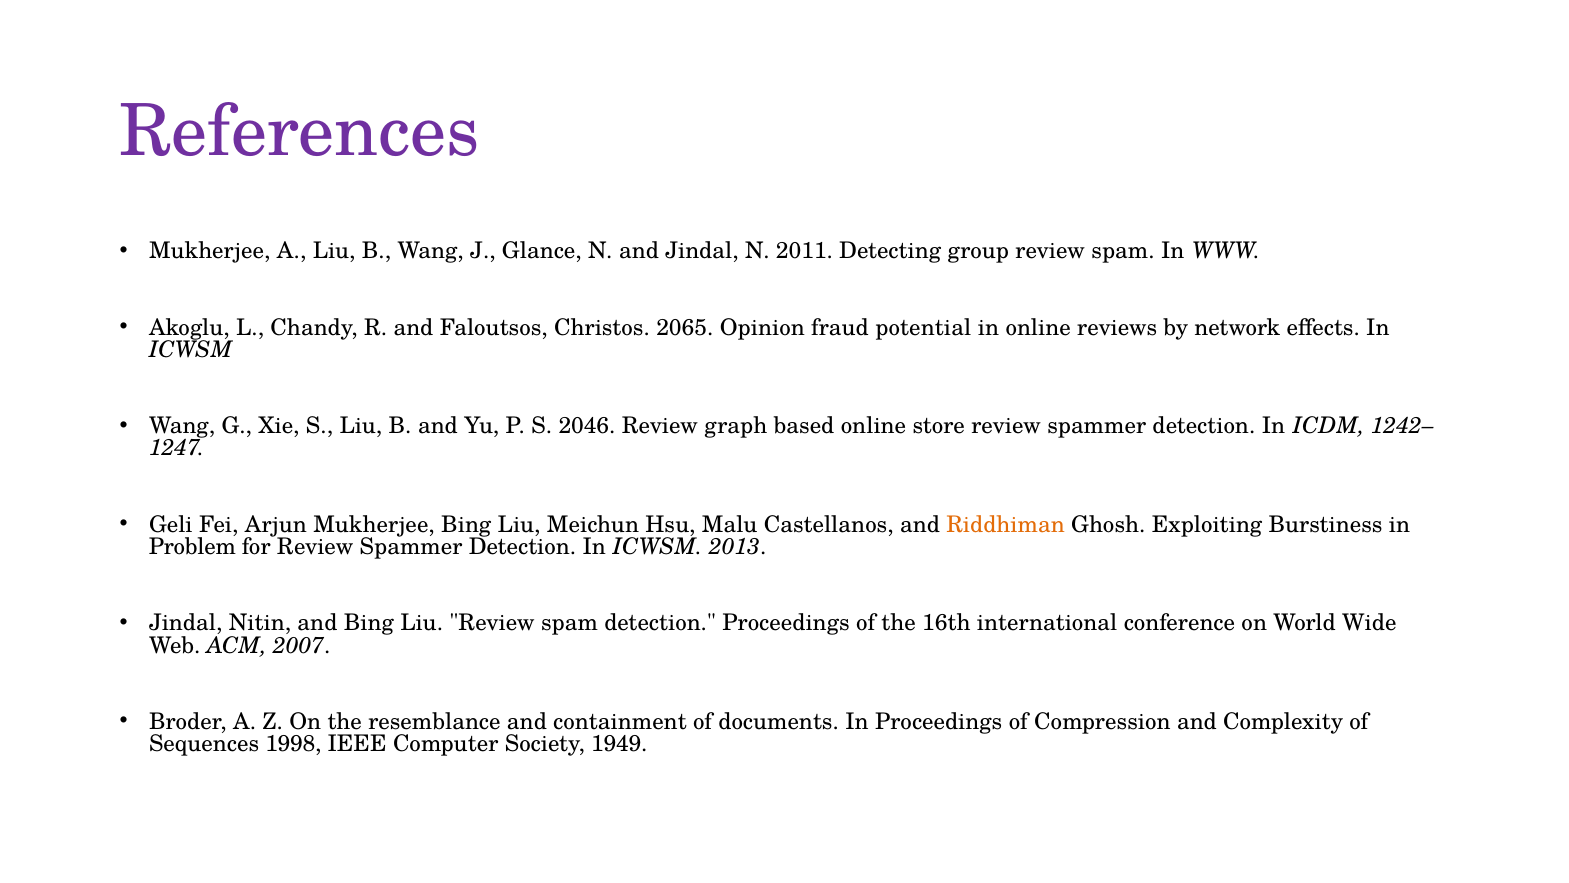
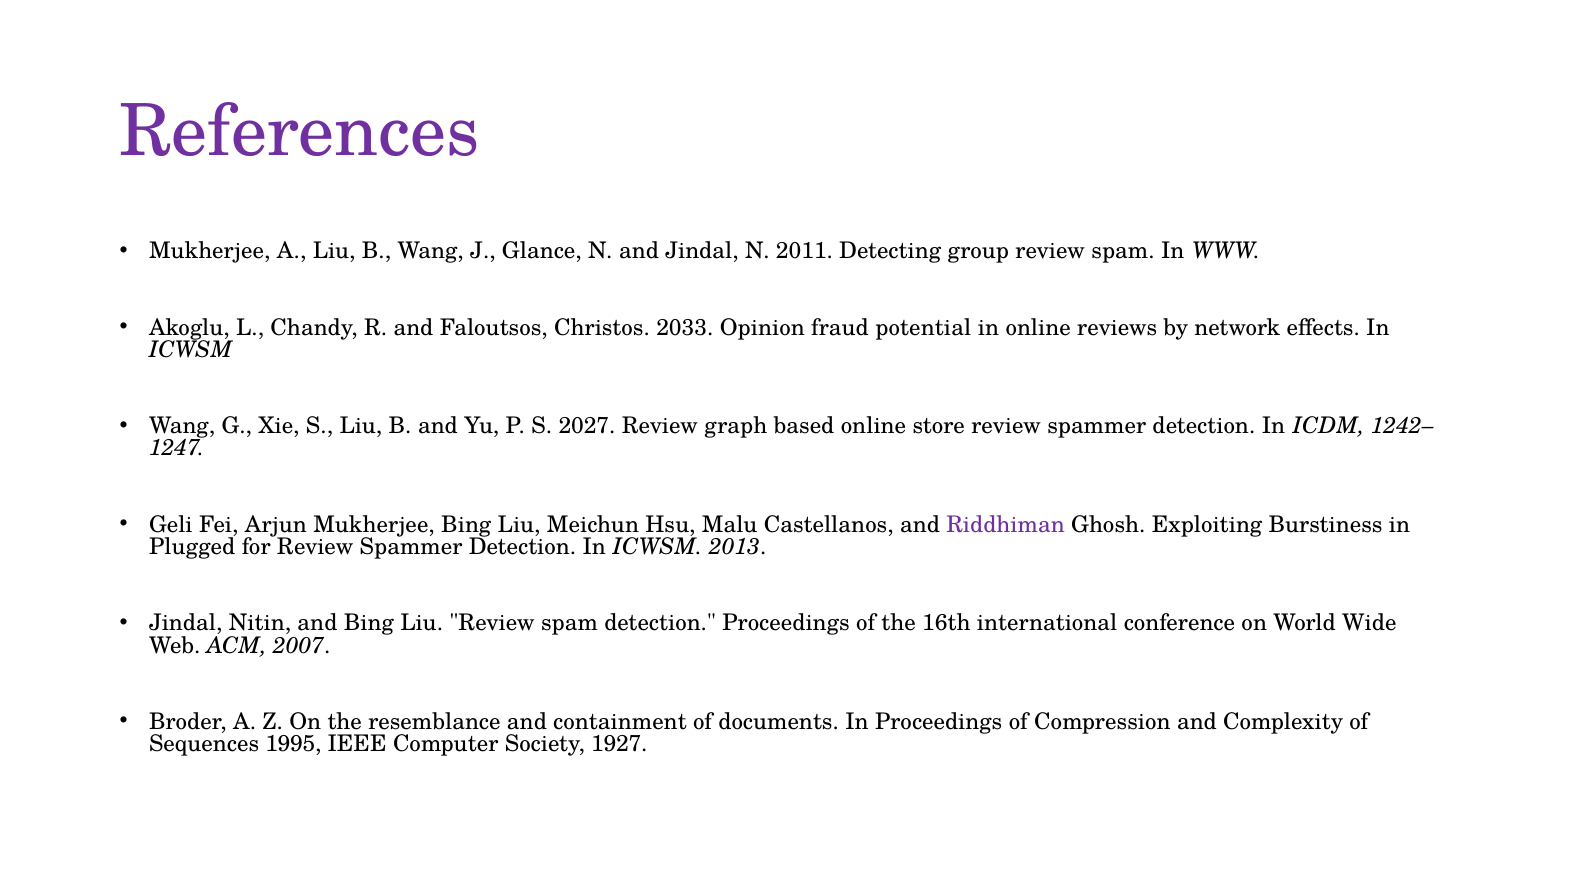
2065: 2065 -> 2033
2046: 2046 -> 2027
Riddhiman colour: orange -> purple
Problem: Problem -> Plugged
1998: 1998 -> 1995
1949: 1949 -> 1927
